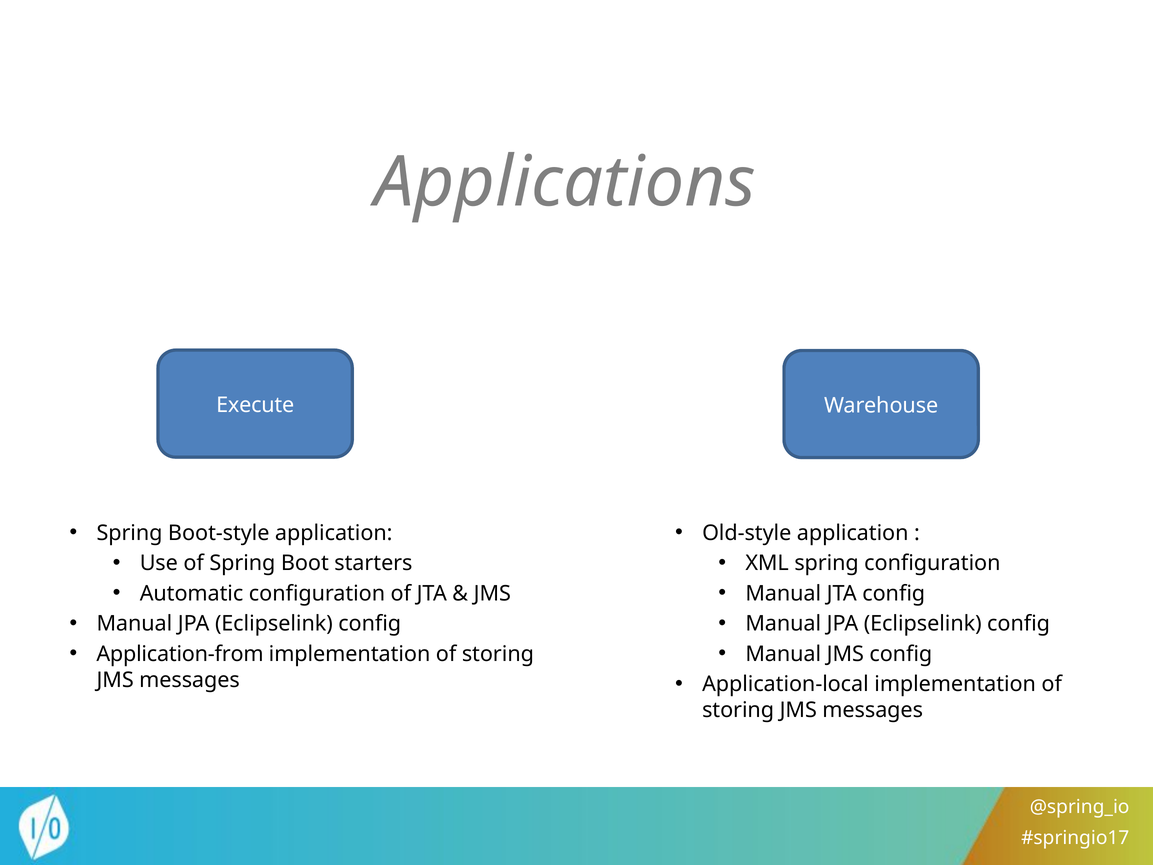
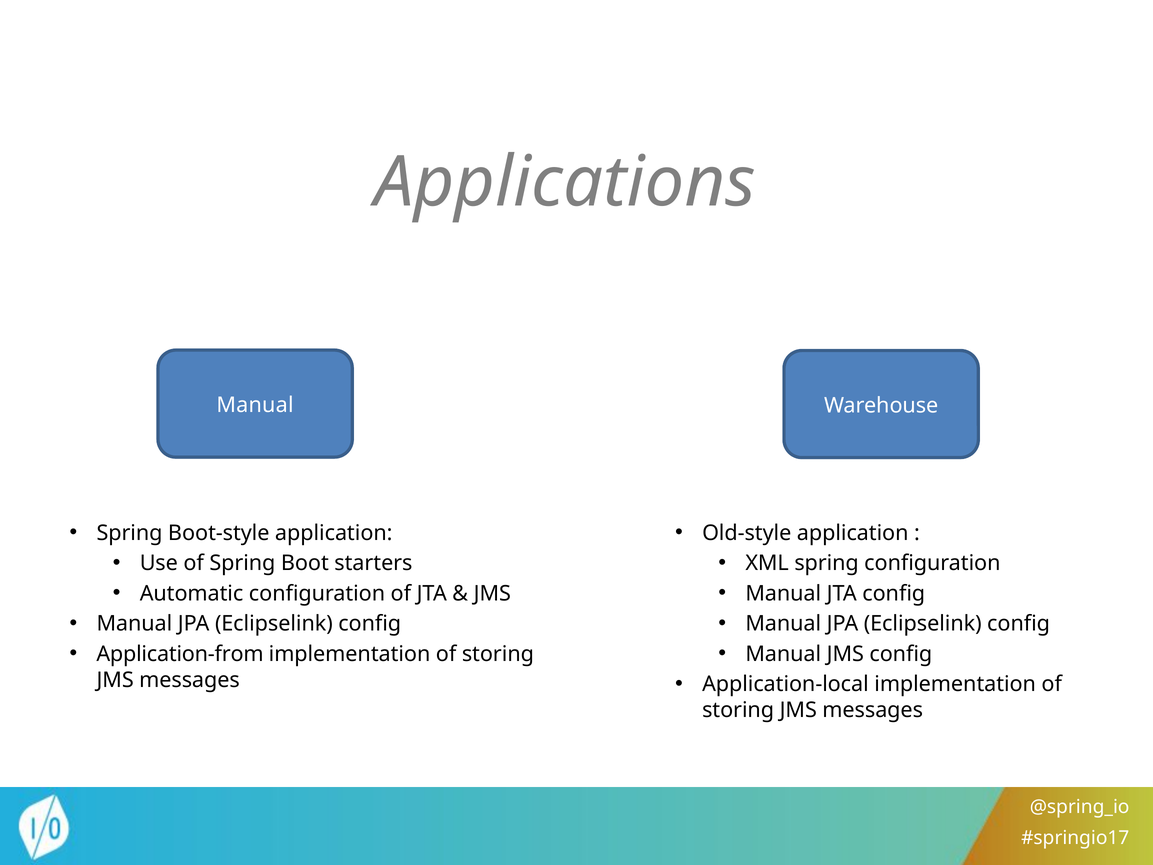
Execute at (255, 405): Execute -> Manual
